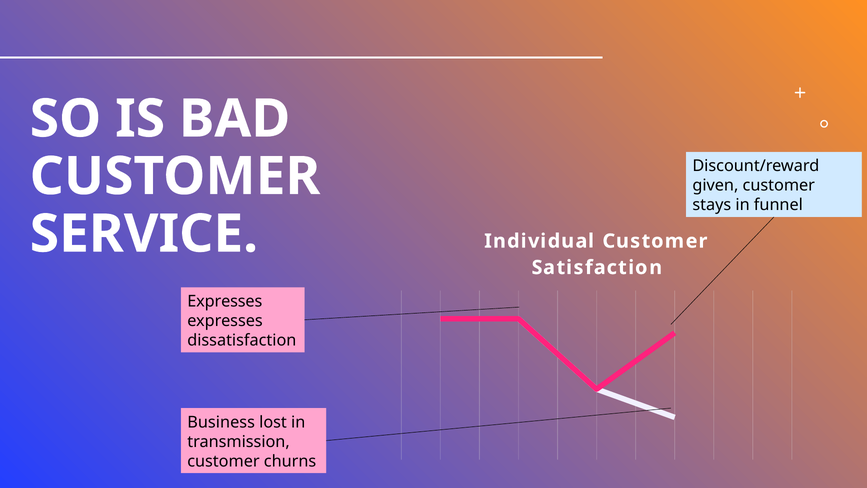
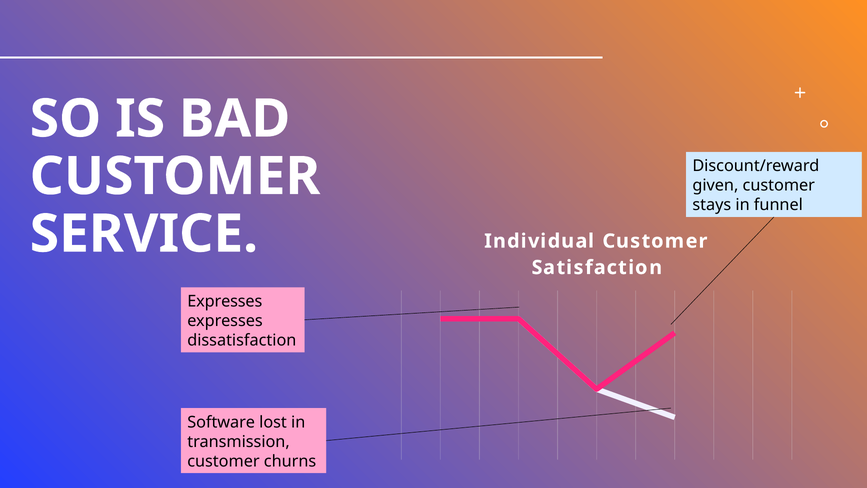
Business: Business -> Software
